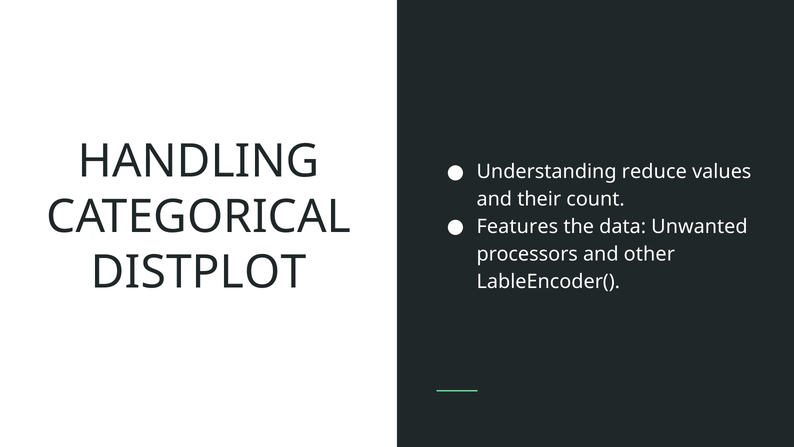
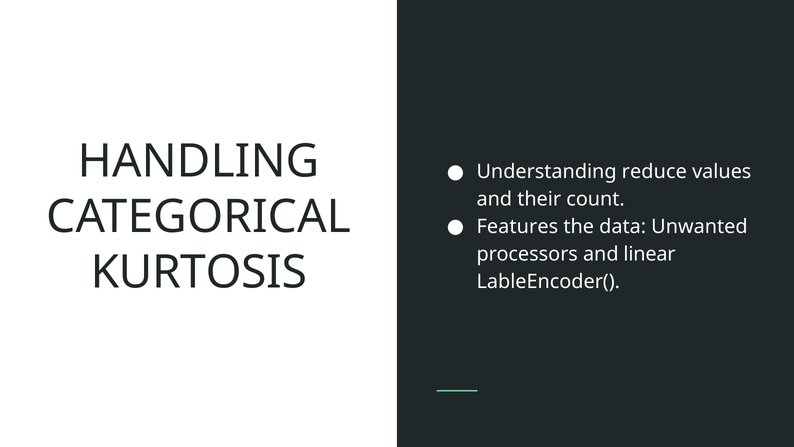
other: other -> linear
DISTPLOT: DISTPLOT -> KURTOSIS
